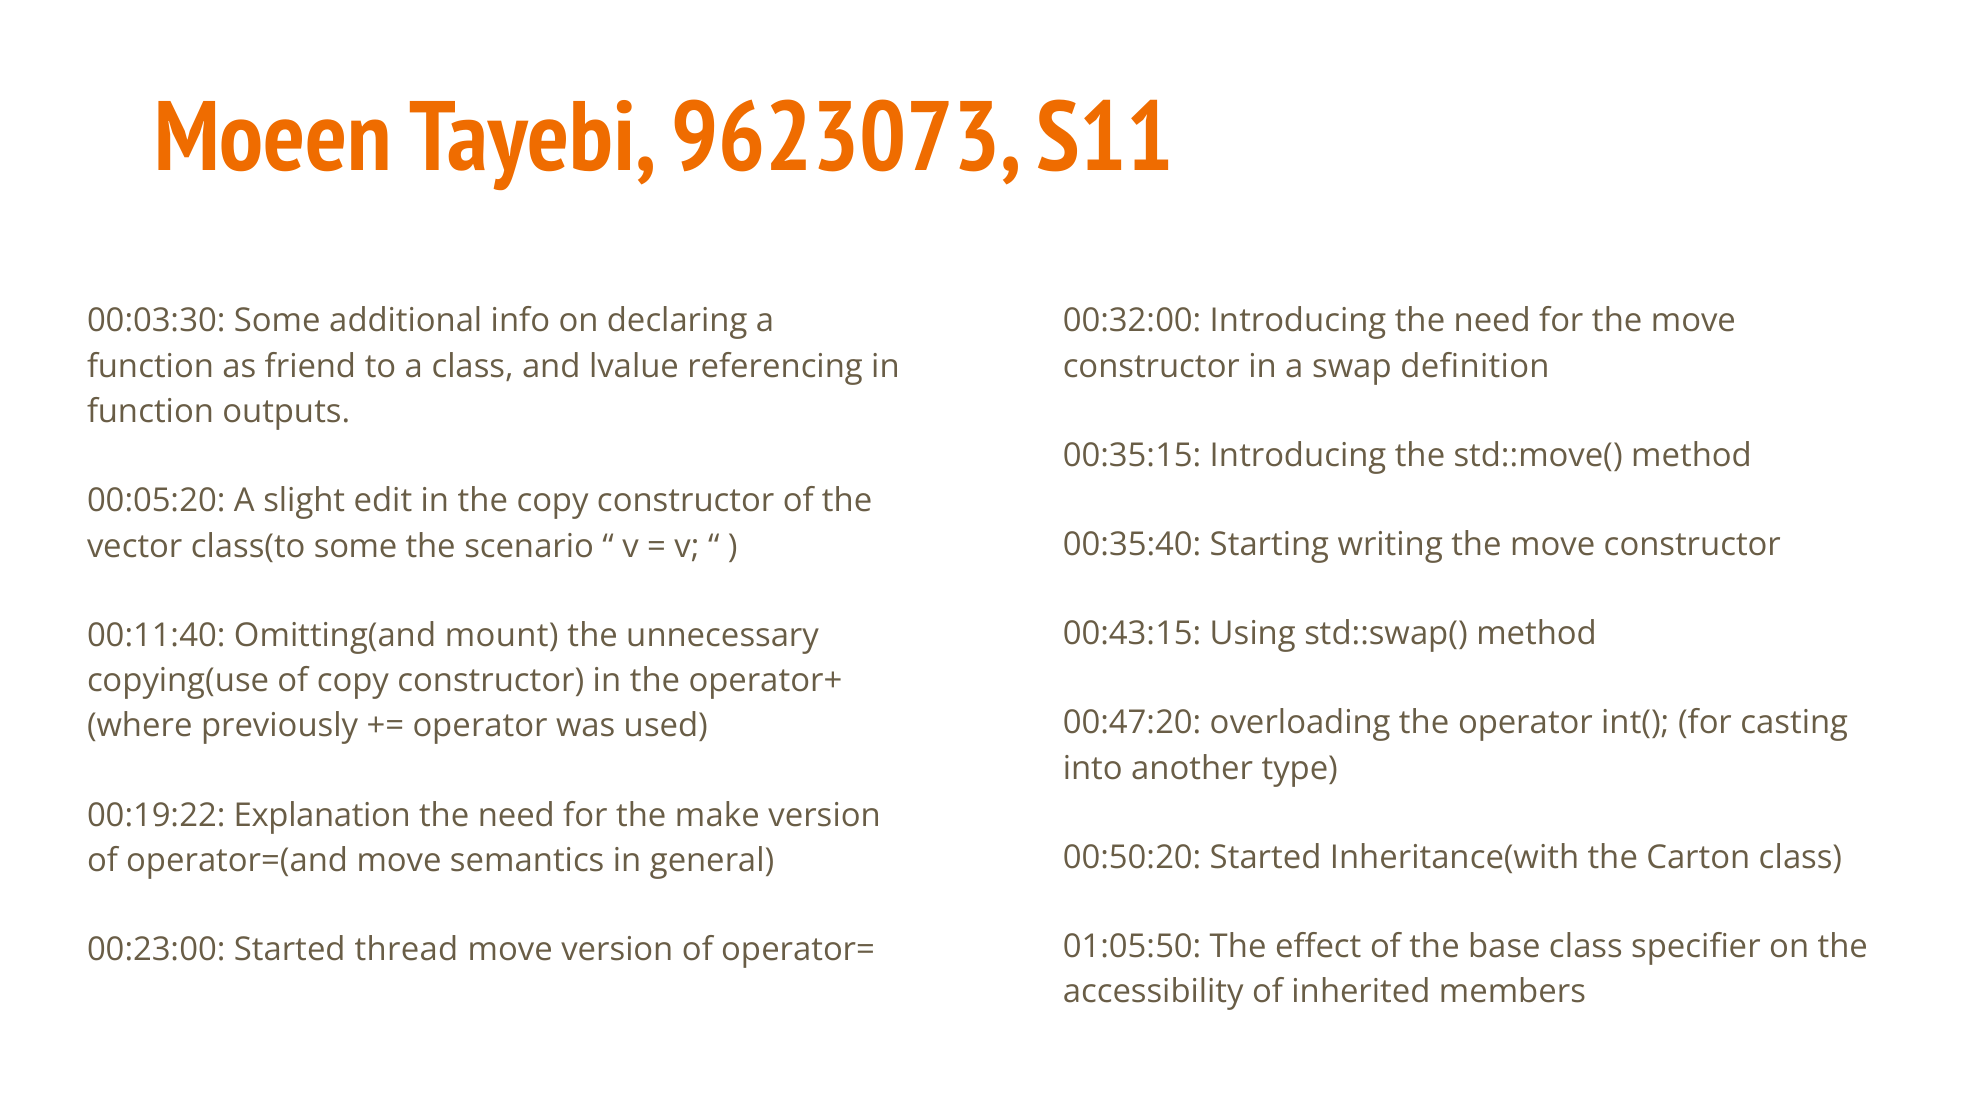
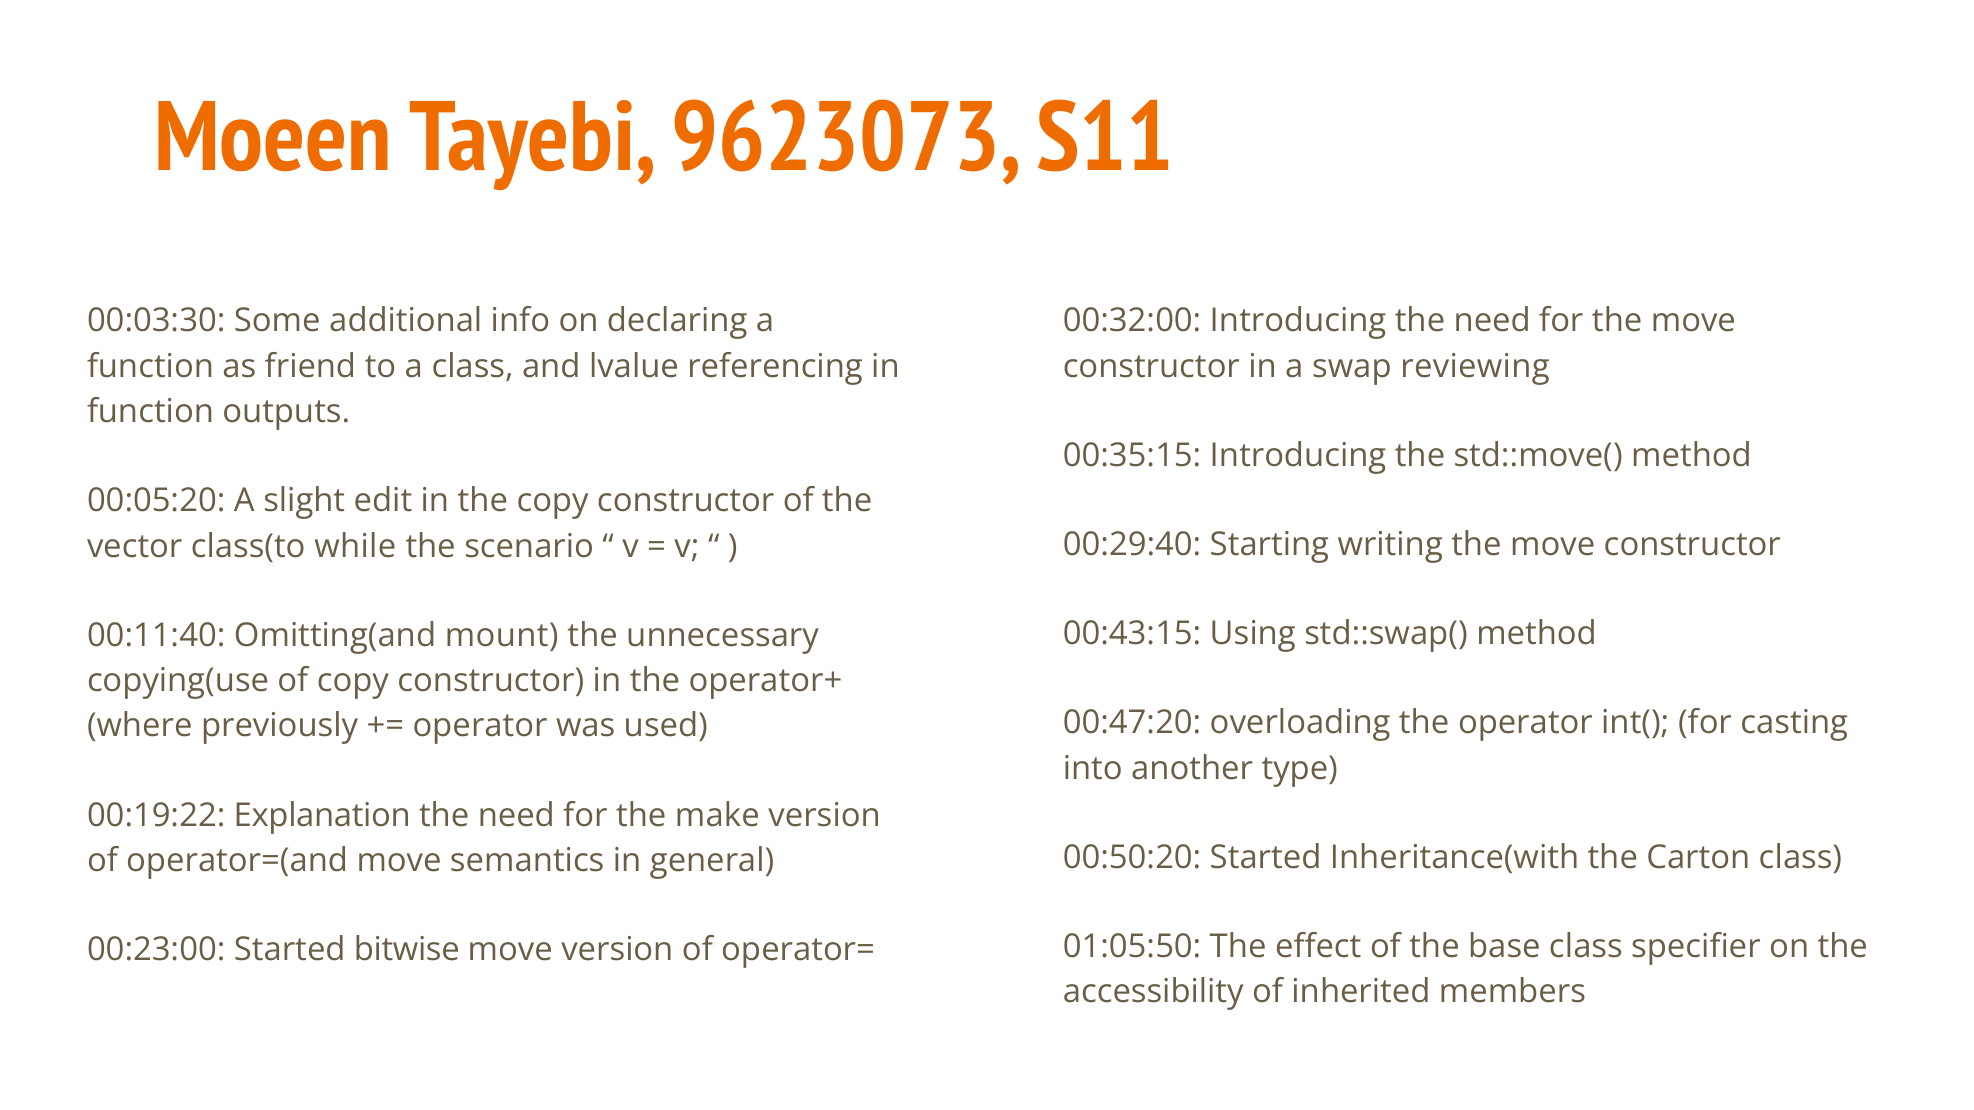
definition: definition -> reviewing
00:35:40: 00:35:40 -> 00:29:40
class(to some: some -> while
thread: thread -> bitwise
